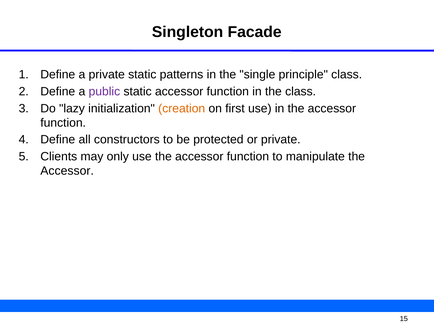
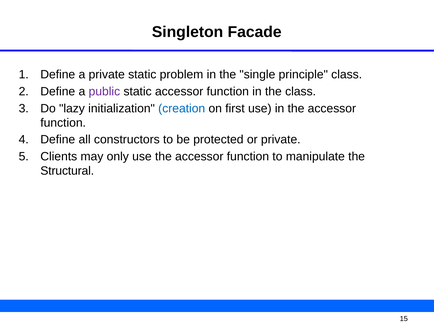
patterns: patterns -> problem
creation colour: orange -> blue
Accessor at (67, 171): Accessor -> Structural
